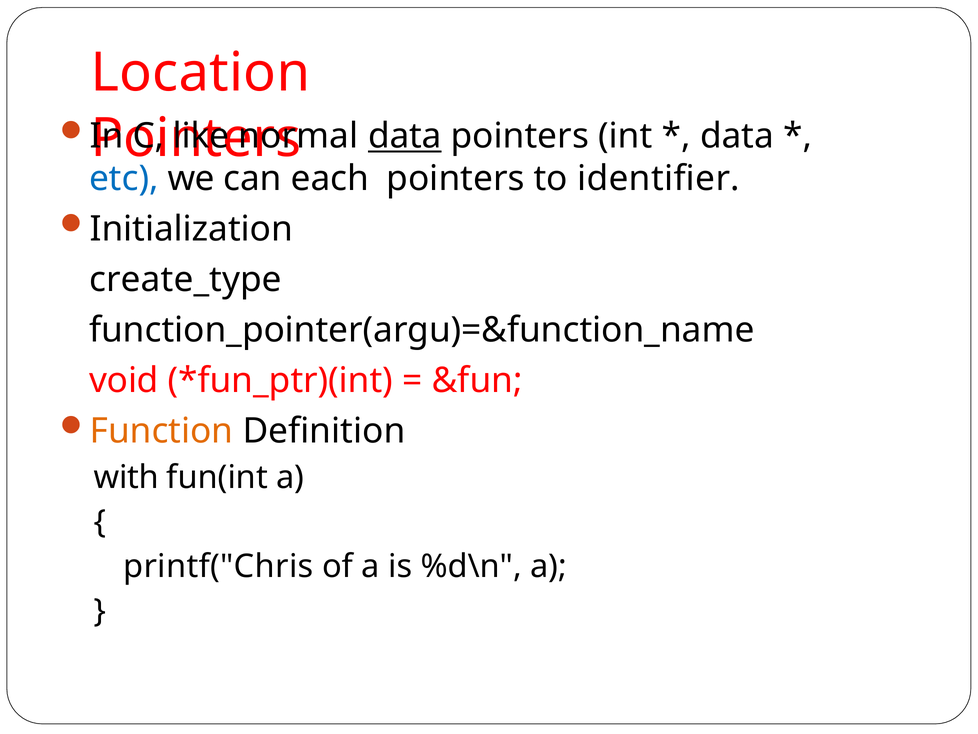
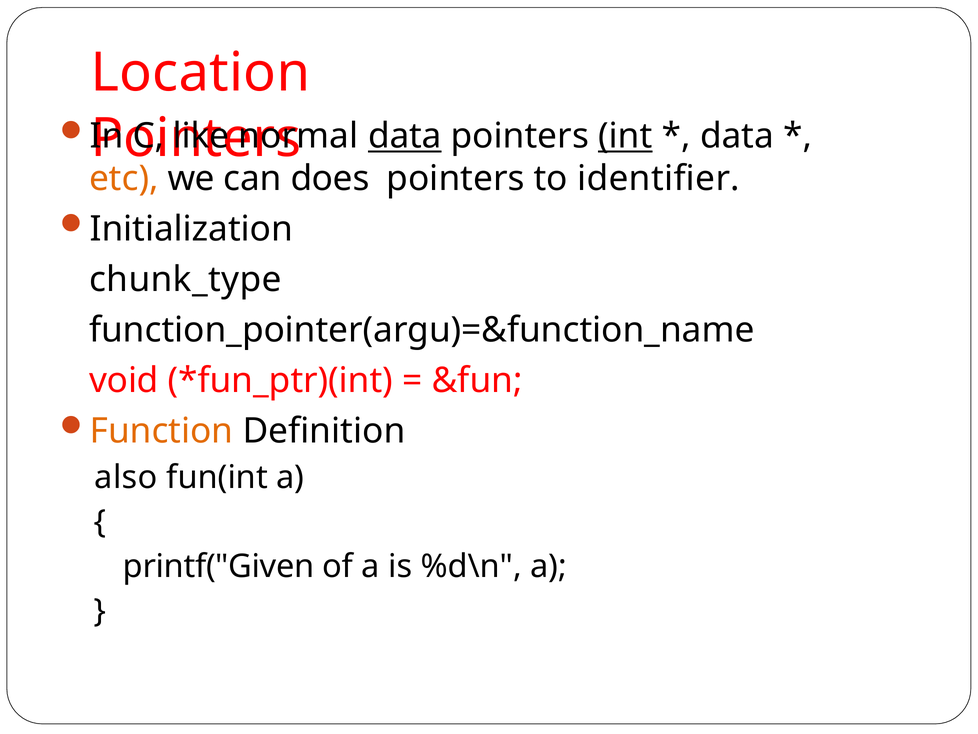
int underline: none -> present
etc colour: blue -> orange
each: each -> does
create_type: create_type -> chunk_type
with: with -> also
printf("Chris: printf("Chris -> printf("Given
